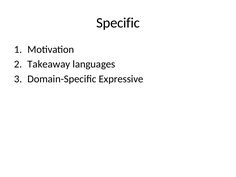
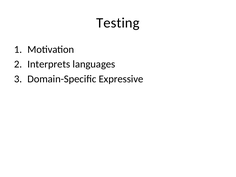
Specific: Specific -> Testing
Takeaway: Takeaway -> Interprets
